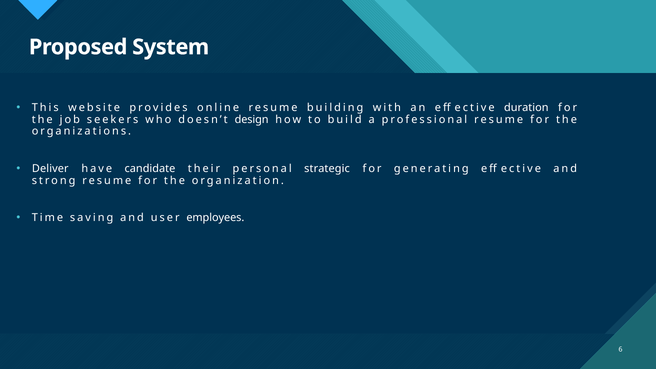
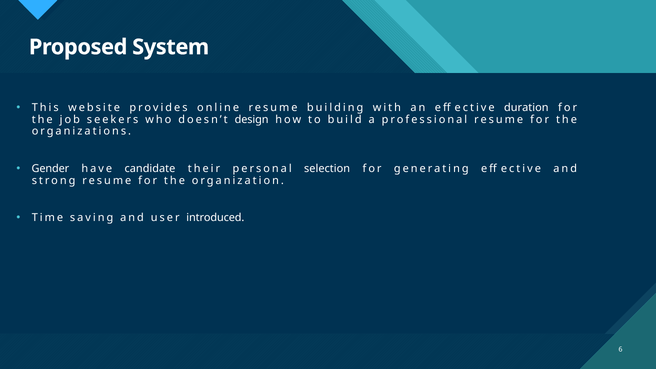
Deliver: Deliver -> Gender
strategic: strategic -> selection
employees: employees -> introduced
